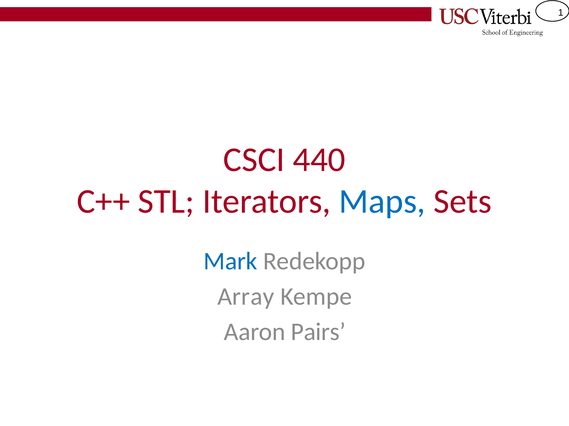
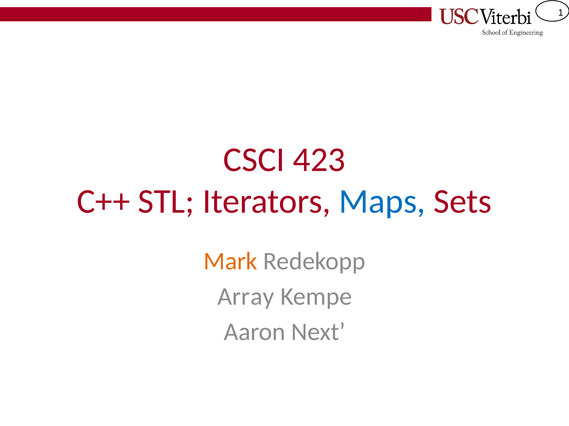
440: 440 -> 423
Mark colour: blue -> orange
Pairs: Pairs -> Next
